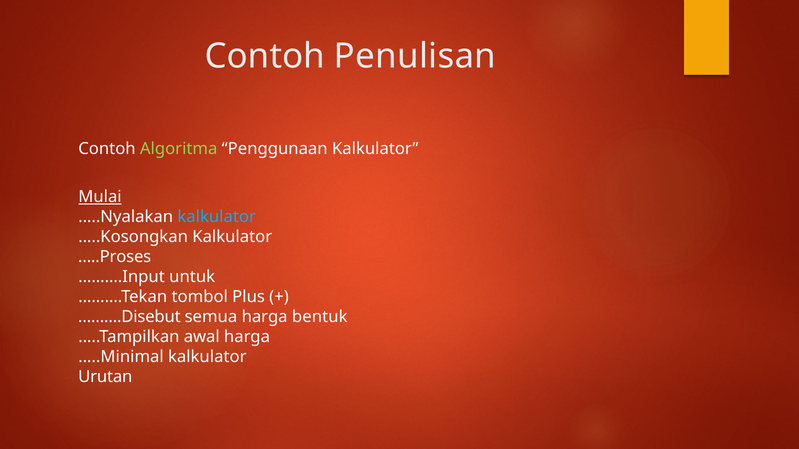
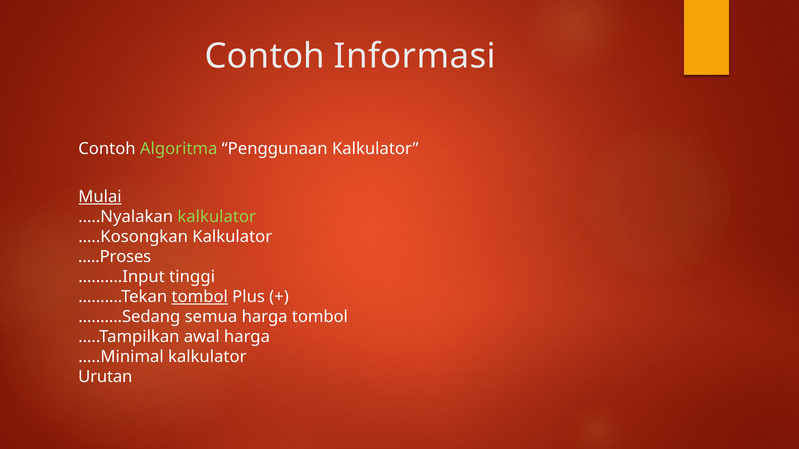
Penulisan: Penulisan -> Informasi
kalkulator at (217, 217) colour: light blue -> light green
untuk: untuk -> tinggi
tombol at (200, 297) underline: none -> present
……….Disebut: ……….Disebut -> ……….Sedang
harga bentuk: bentuk -> tombol
